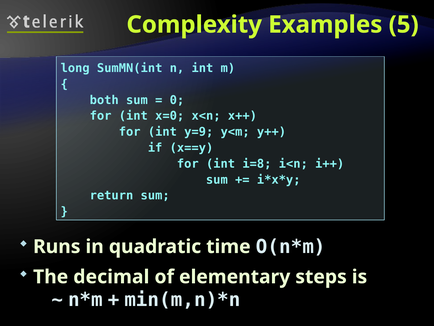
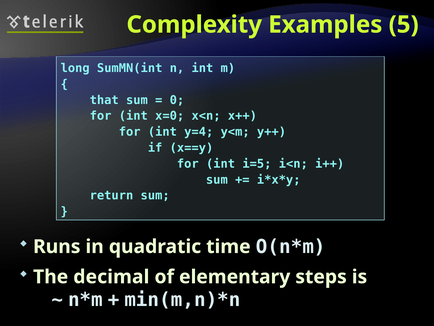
both: both -> that
y=9: y=9 -> y=4
i=8: i=8 -> i=5
